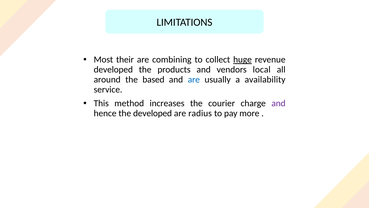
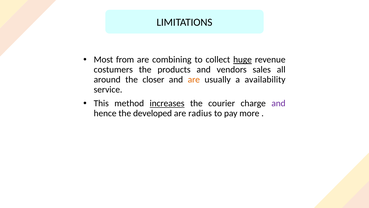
their: their -> from
developed at (113, 69): developed -> costumers
local: local -> sales
based: based -> closer
are at (194, 79) colour: blue -> orange
increases underline: none -> present
